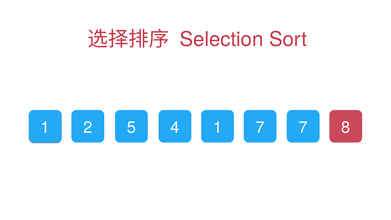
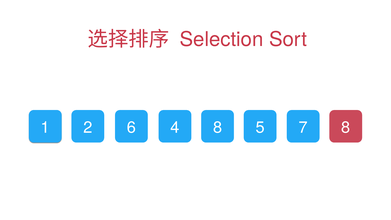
5: 5 -> 6
1 1: 1 -> 8
4 7: 7 -> 5
